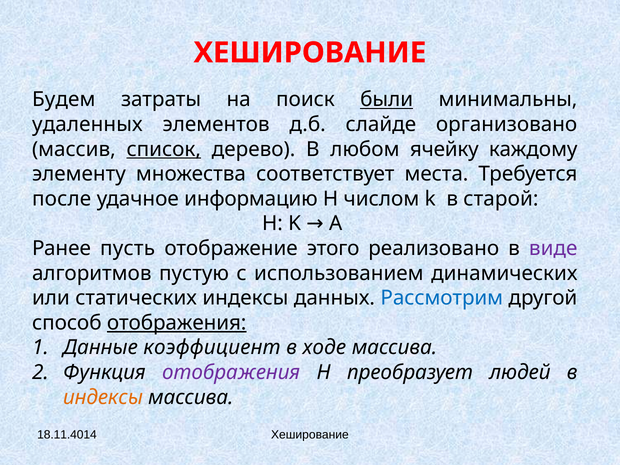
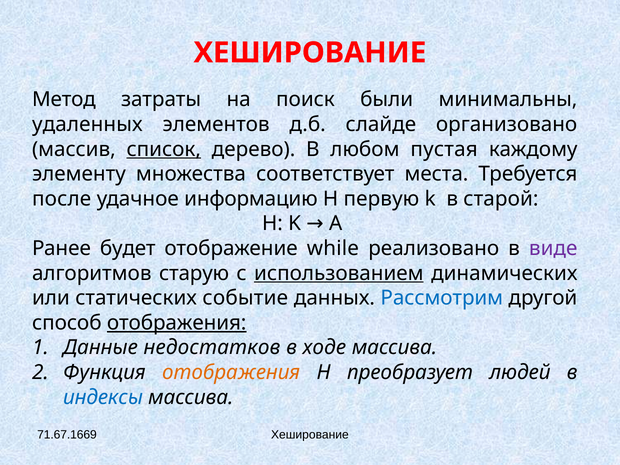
Будем: Будем -> Метод
были underline: present -> none
ячейку: ячейку -> пустая
числом: числом -> первую
пусть: пусть -> будет
этого: этого -> while
пустую: пустую -> старую
использованием underline: none -> present
статических индексы: индексы -> событие
коэффициент: коэффициент -> недостатков
отображения at (231, 372) colour: purple -> orange
индексы at (103, 397) colour: orange -> blue
18.11.4014: 18.11.4014 -> 71.67.1669
